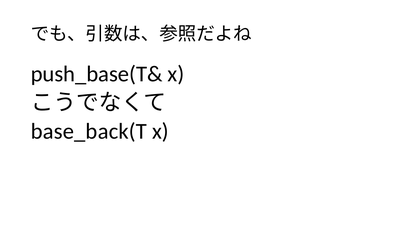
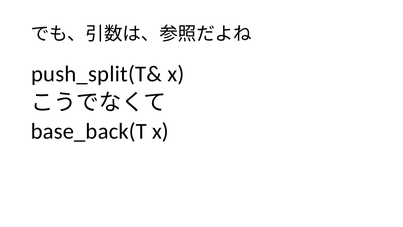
push_base(T&: push_base(T& -> push_split(T&
